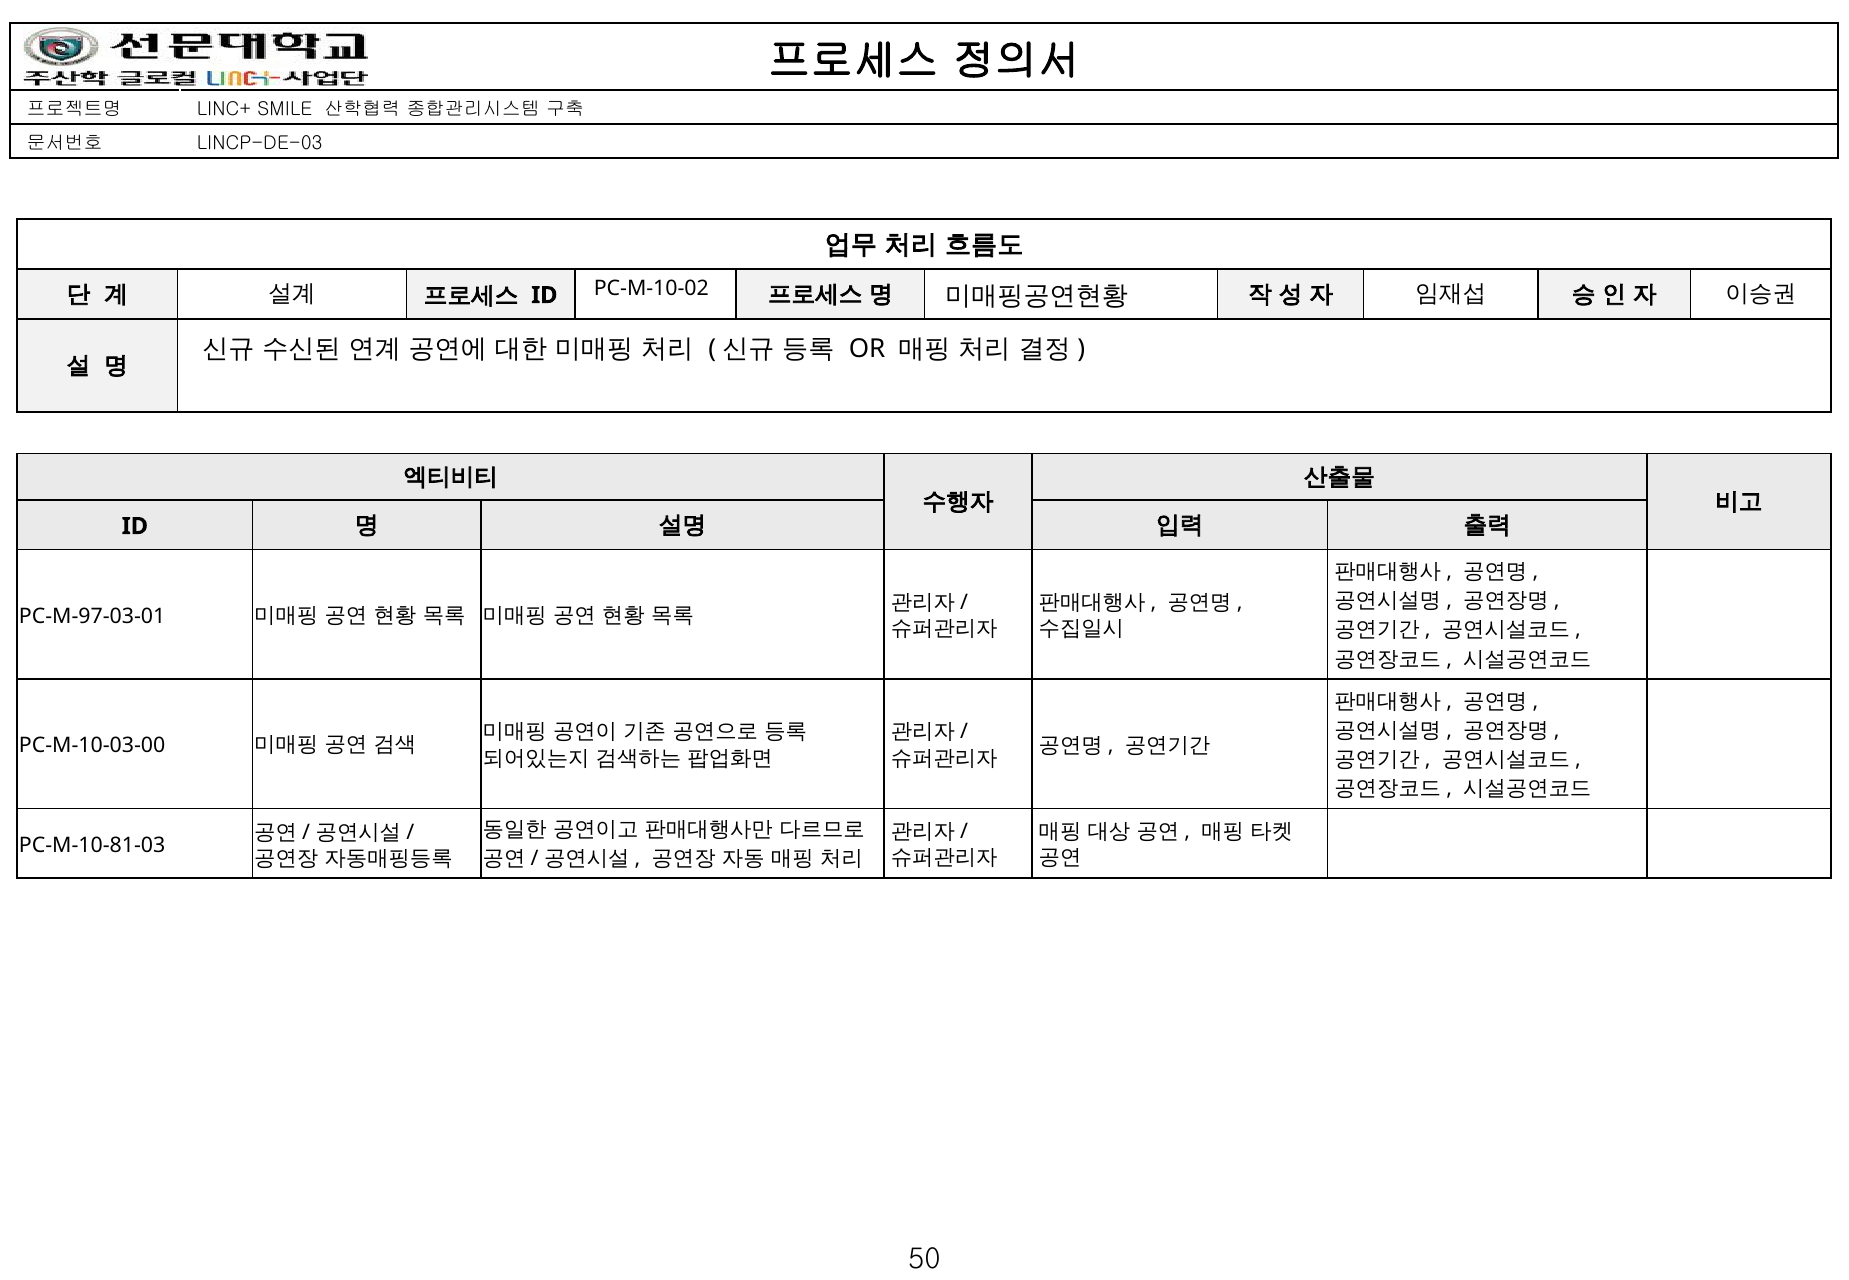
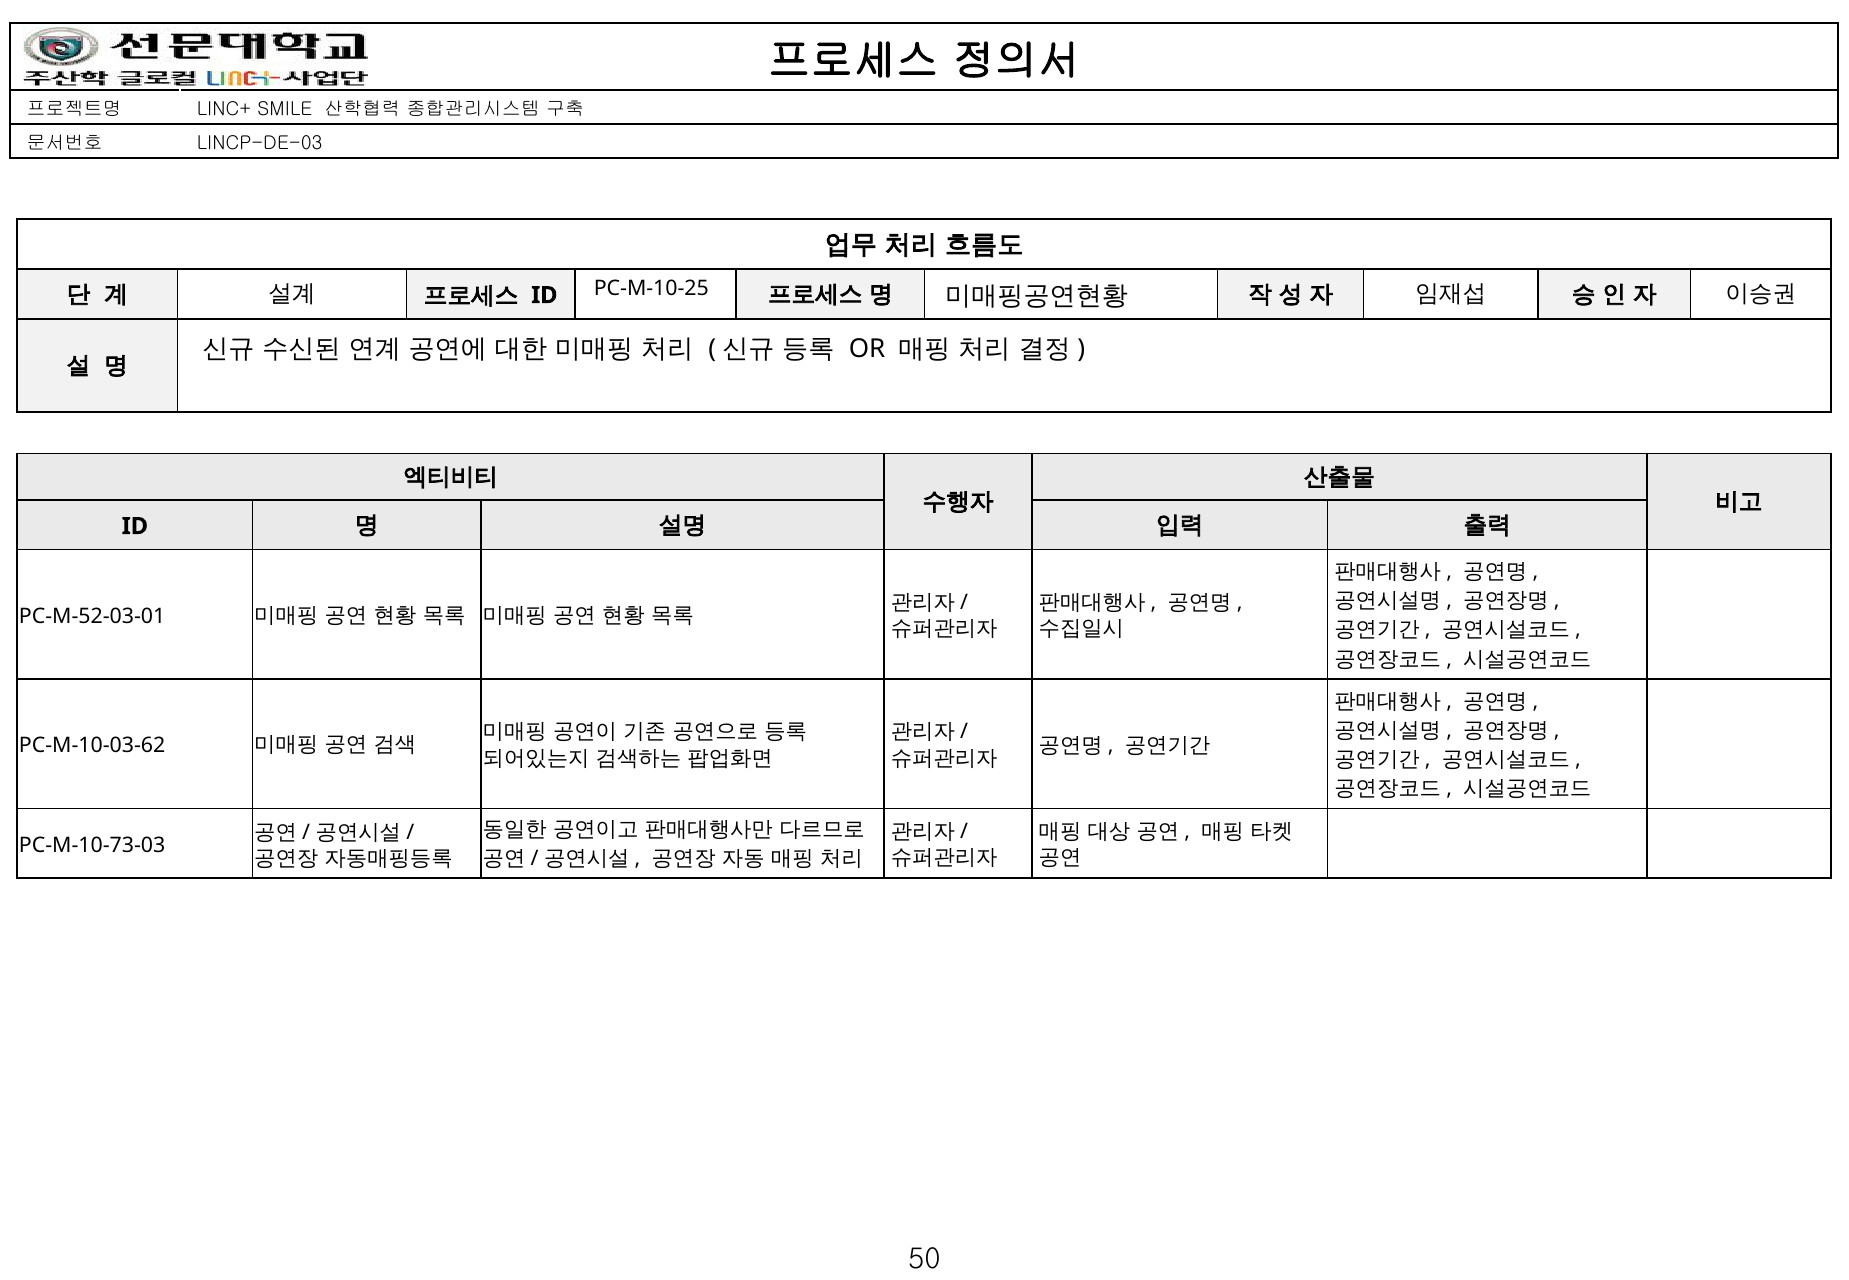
PC-M-10-02: PC-M-10-02 -> PC-M-10-25
PC-M-97-03-01: PC-M-97-03-01 -> PC-M-52-03-01
PC-M-10-03-00: PC-M-10-03-00 -> PC-M-10-03-62
PC-M-10-81-03: PC-M-10-81-03 -> PC-M-10-73-03
